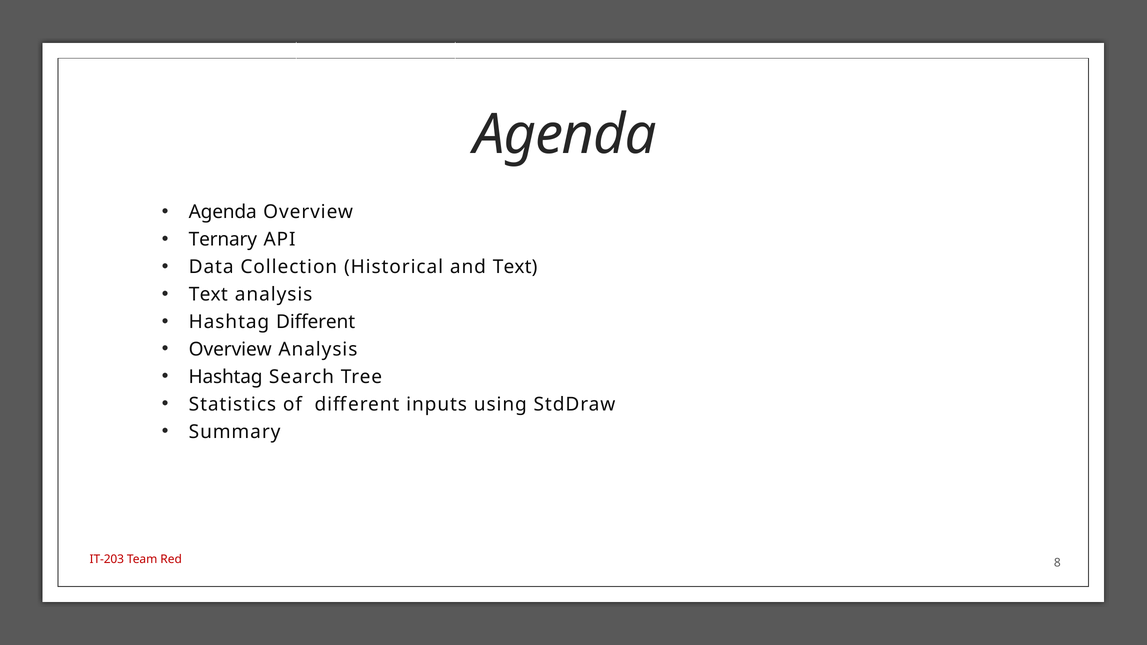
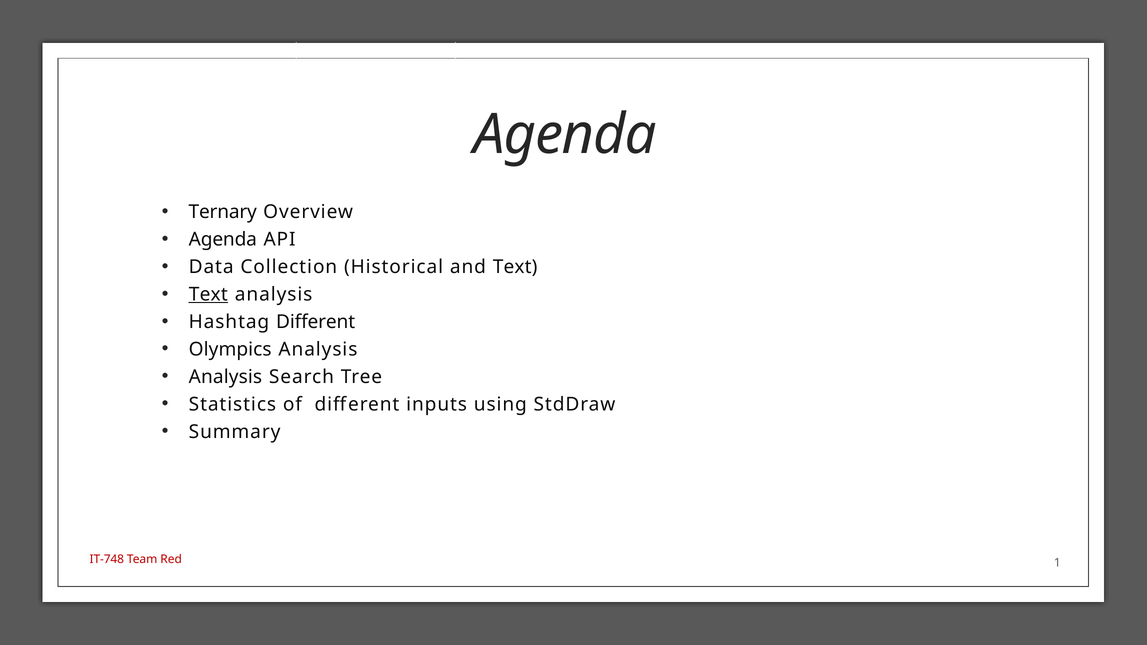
Agenda at (223, 212): Agenda -> Ternary
Ternary at (223, 239): Ternary -> Agenda
Text at (208, 294) underline: none -> present
Overview at (230, 349): Overview -> Olympics
Hashtag at (226, 377): Hashtag -> Analysis
IT-203: IT-203 -> IT-748
8: 8 -> 1
